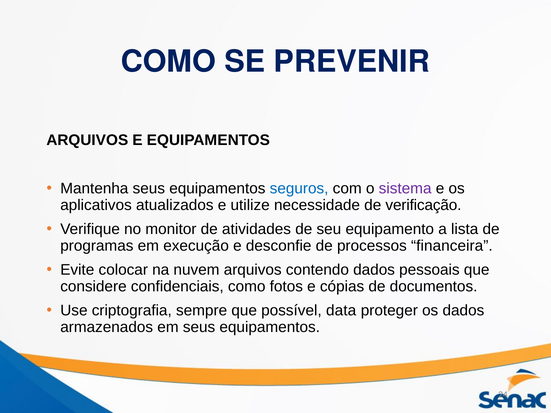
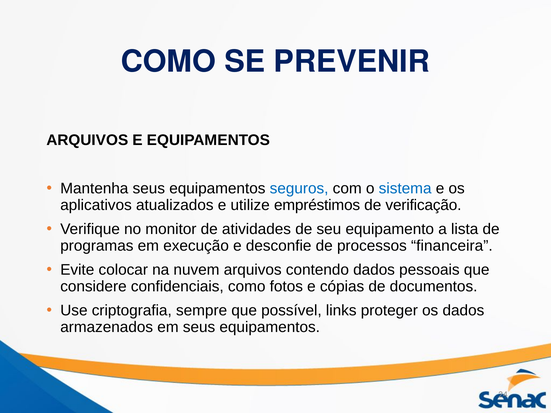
sistema colour: purple -> blue
necessidade: necessidade -> empréstimos
data: data -> links
